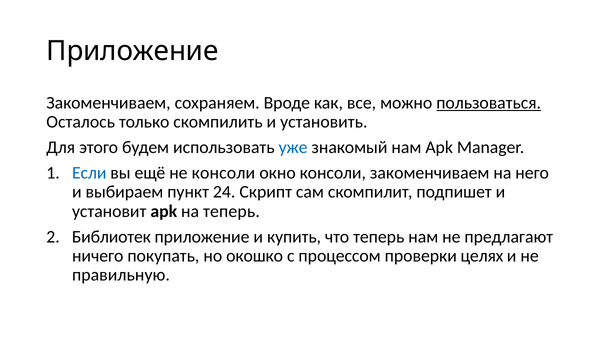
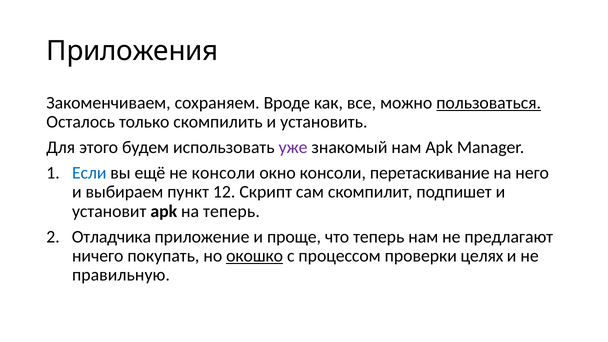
Приложение at (132, 51): Приложение -> Приложения
уже colour: blue -> purple
консоли закоменчиваем: закоменчиваем -> перетаскивание
24: 24 -> 12
Библиотек: Библиотек -> Отладчика
купить: купить -> проще
окошко underline: none -> present
